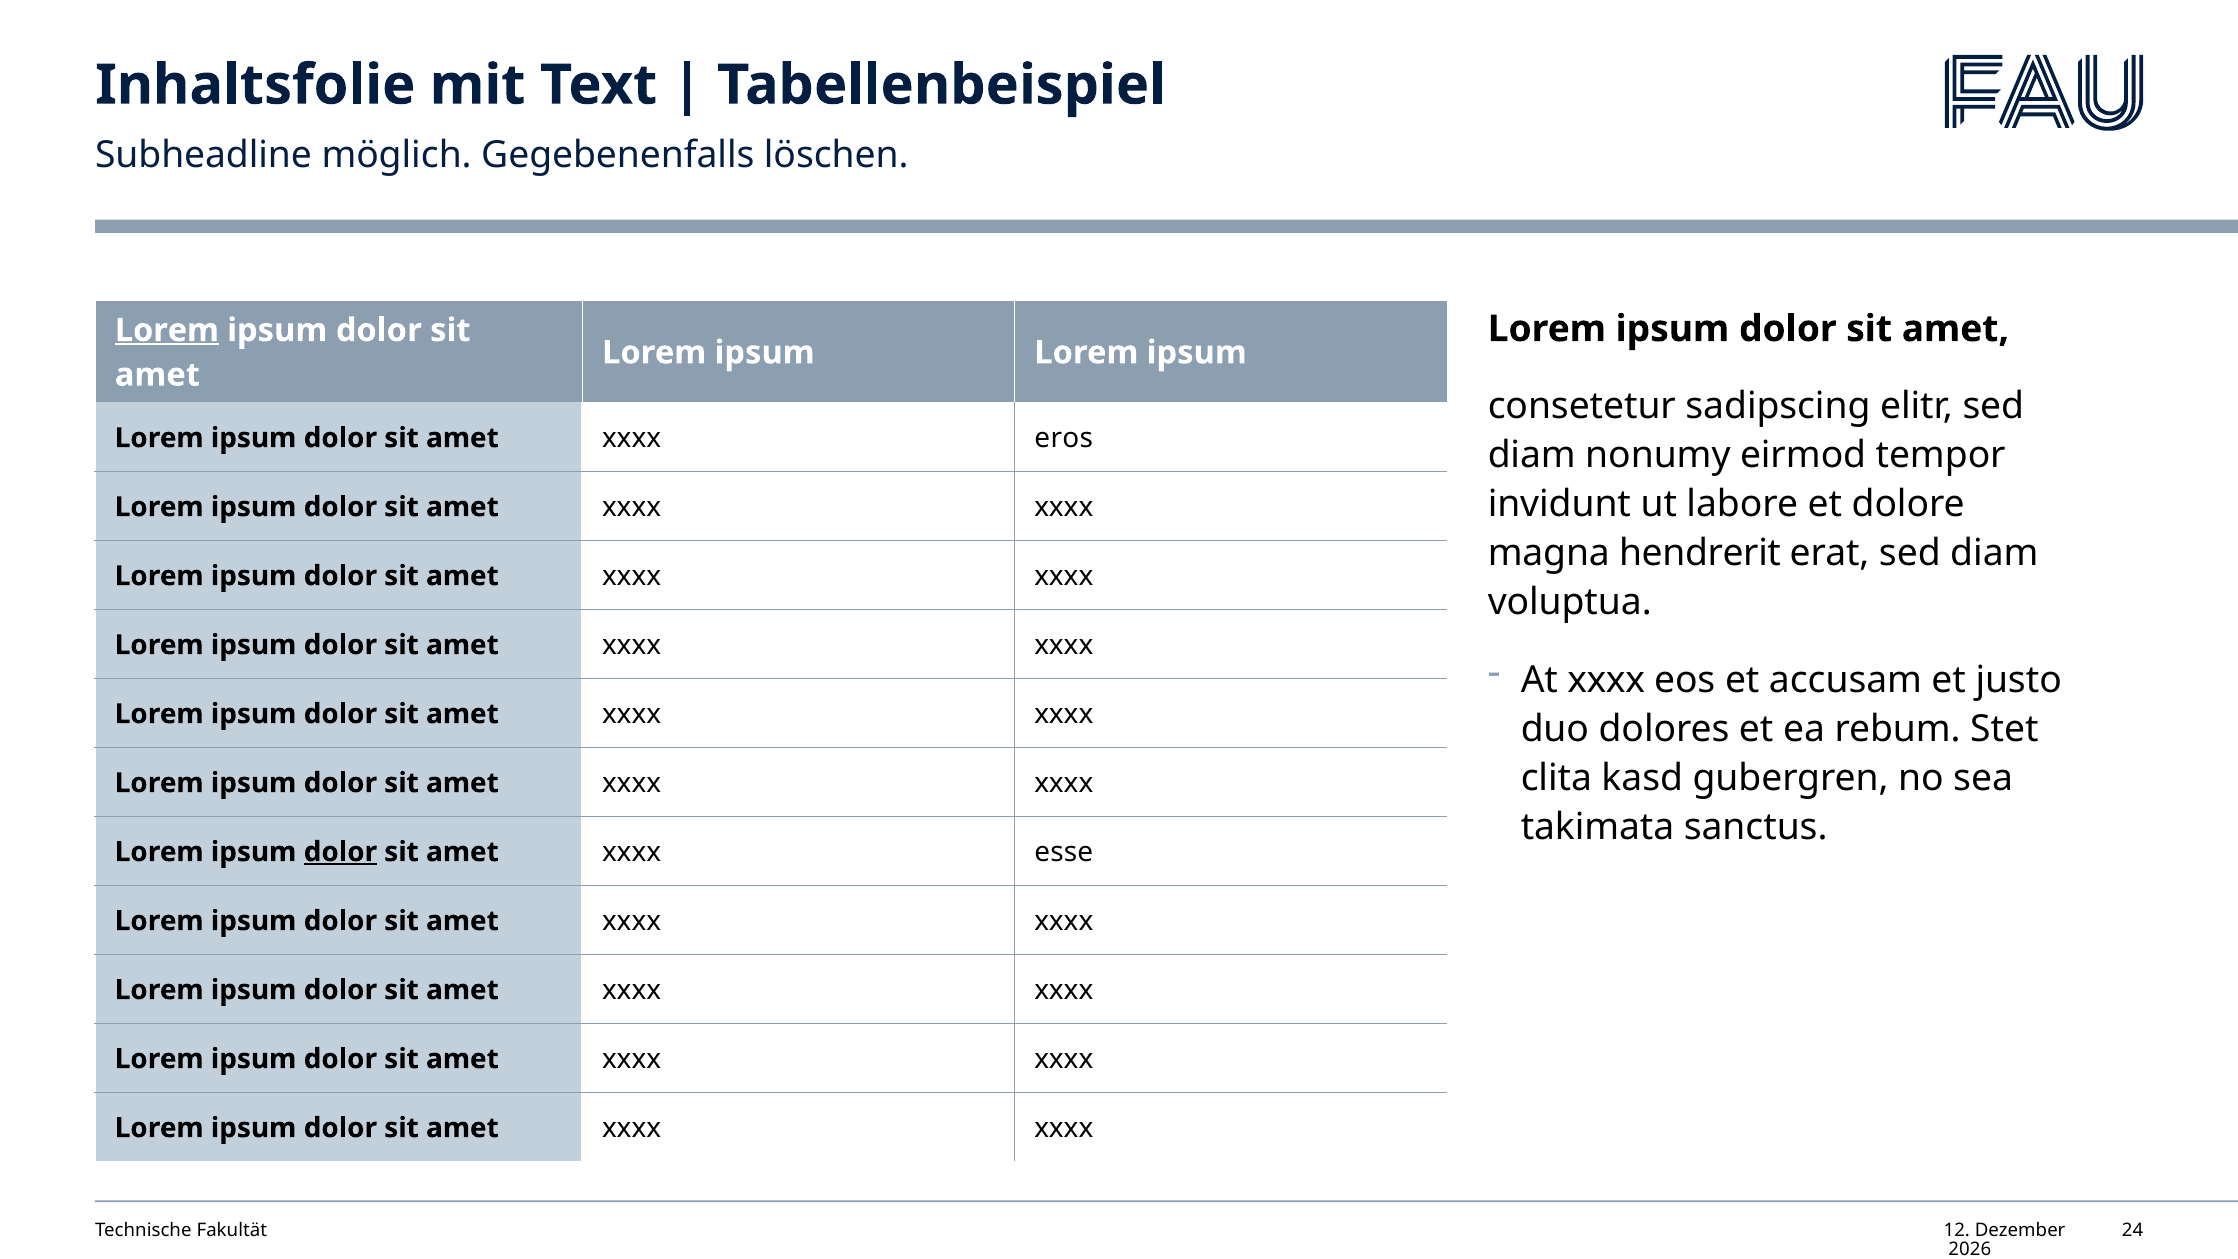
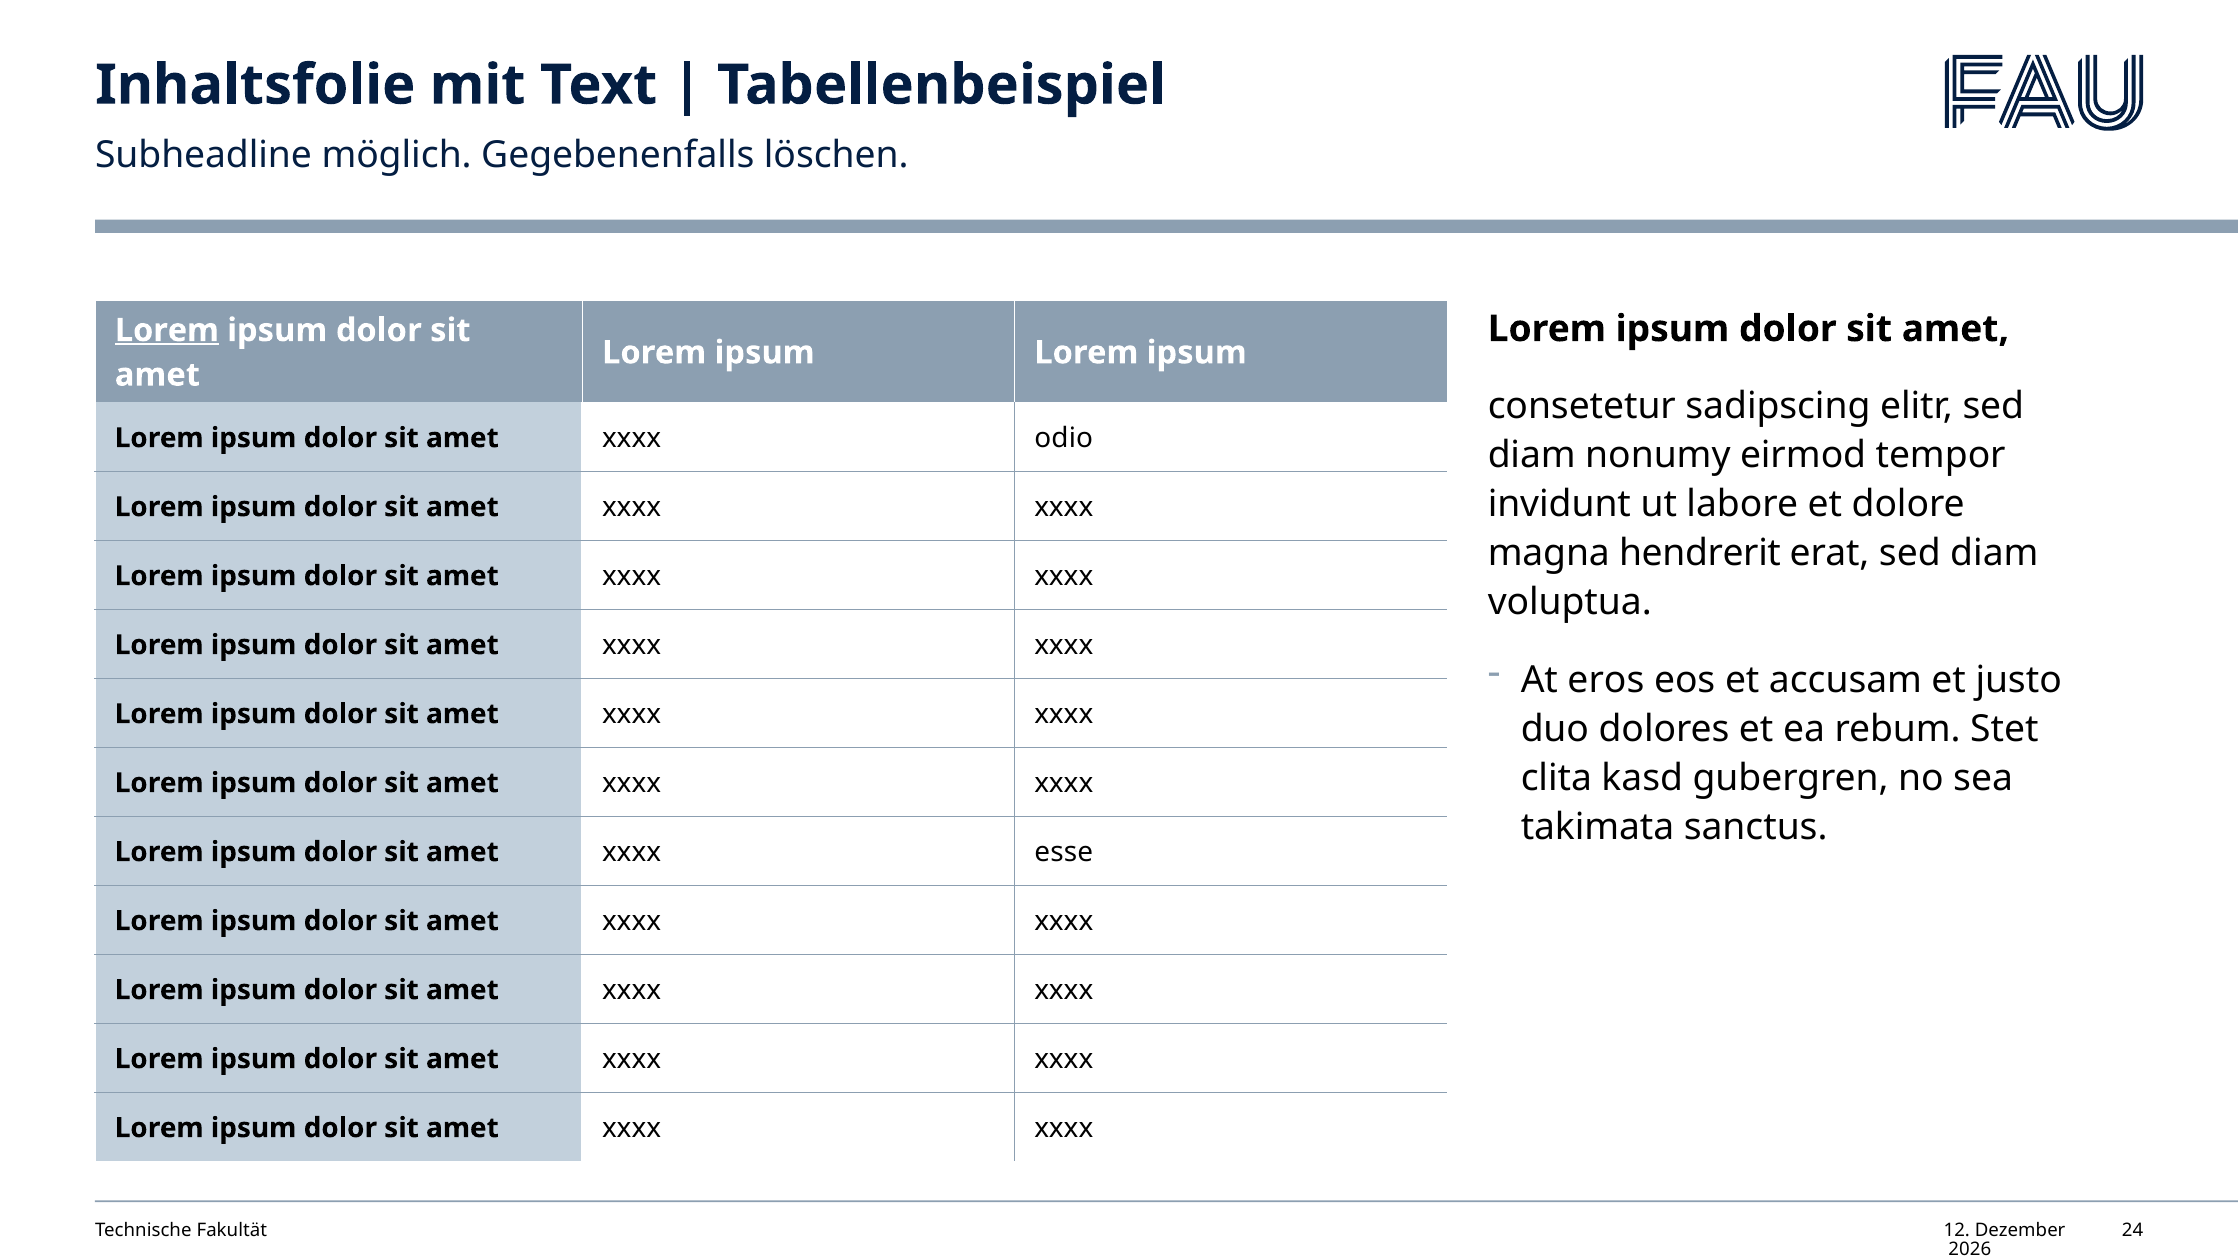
eros: eros -> odio
At xxxx: xxxx -> eros
dolor at (340, 852) underline: present -> none
